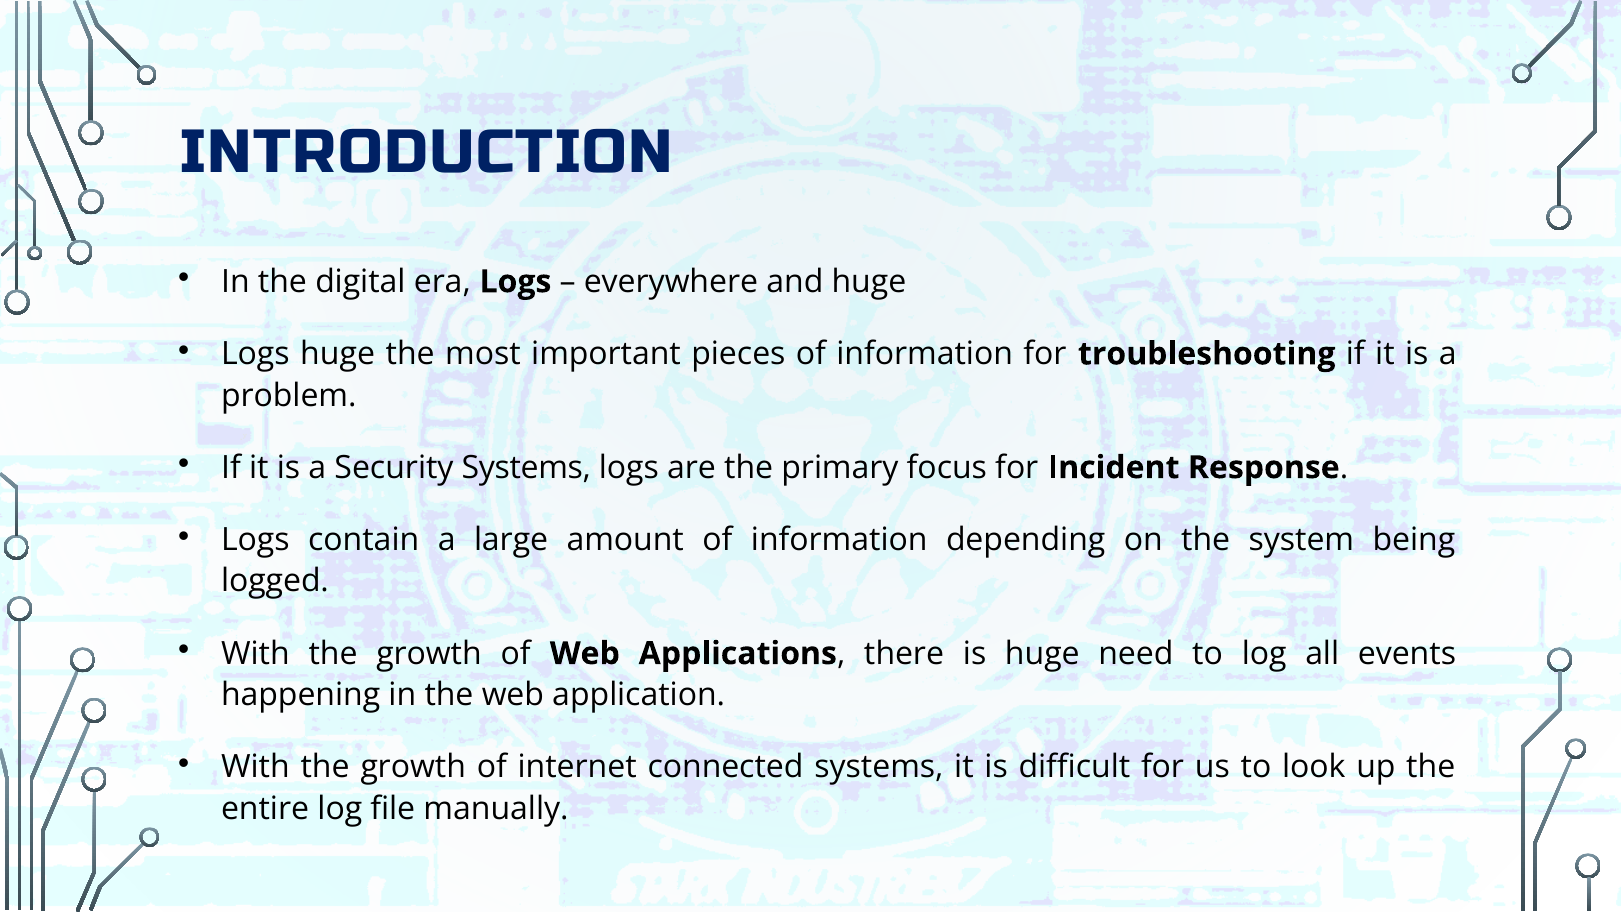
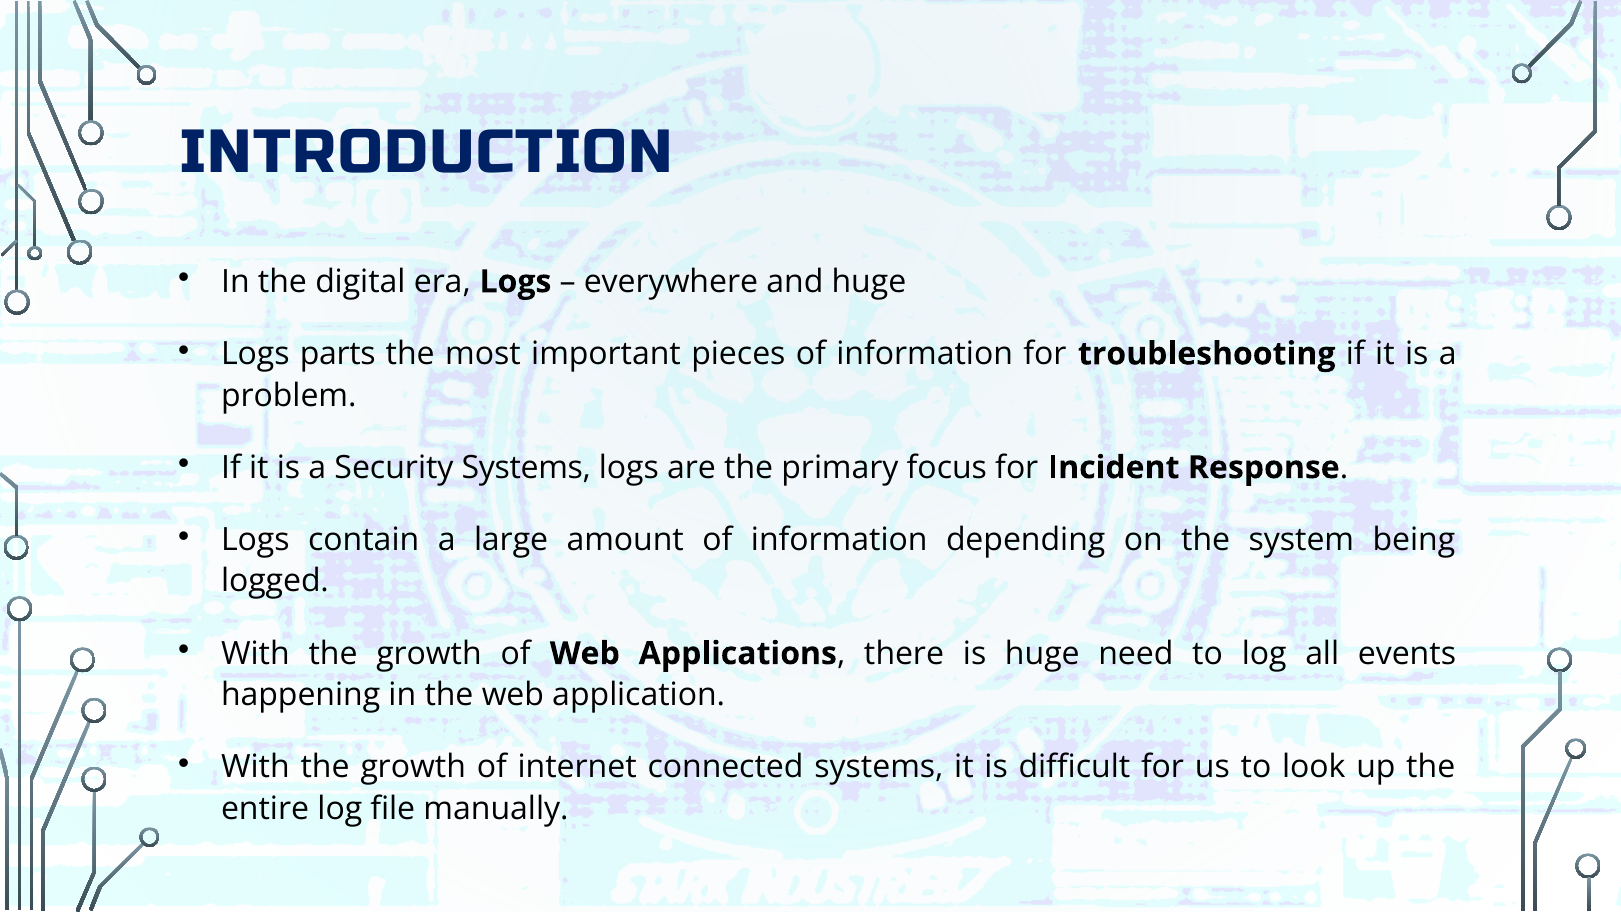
Logs huge: huge -> parts
